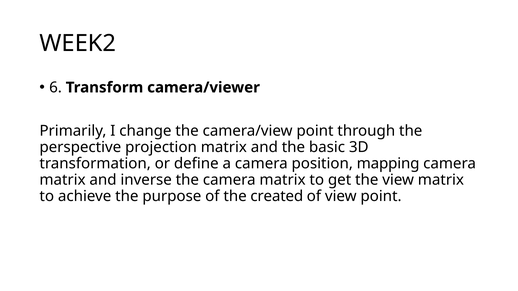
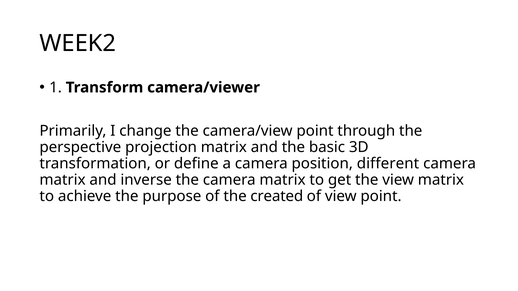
6: 6 -> 1
mapping: mapping -> different
